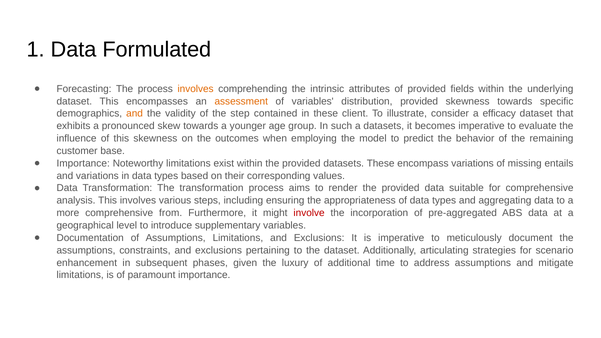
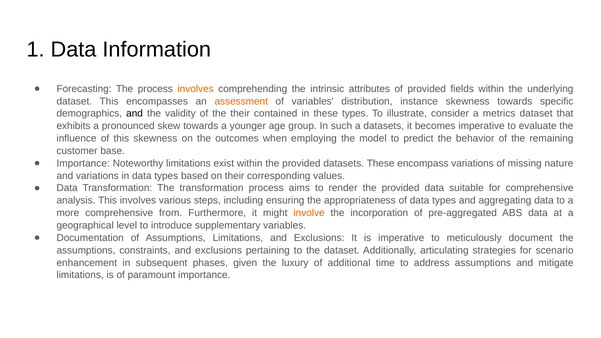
Formulated: Formulated -> Information
distribution provided: provided -> instance
and at (135, 114) colour: orange -> black
the step: step -> their
these client: client -> types
efficacy: efficacy -> metrics
entails: entails -> nature
involve colour: red -> orange
